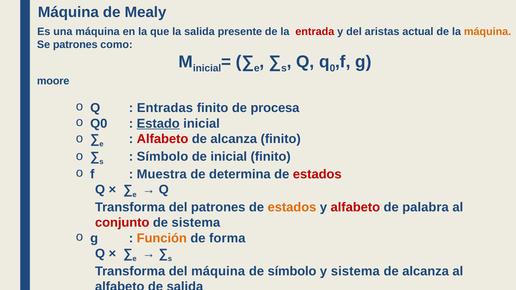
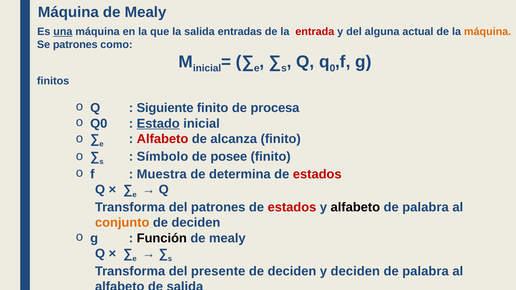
una underline: none -> present
presente: presente -> entradas
aristas: aristas -> alguna
moore: moore -> finitos
Entradas: Entradas -> Siguiente
de inicial: inicial -> posee
estados at (292, 207) colour: orange -> red
alfabeto at (355, 207) colour: red -> black
conjunto colour: red -> orange
sistema at (196, 223): sistema -> deciden
Función colour: orange -> black
forma at (227, 238): forma -> mealy
del máquina: máquina -> presente
símbolo at (292, 271): símbolo -> deciden
y sistema: sistema -> deciden
alcanza at (426, 271): alcanza -> palabra
